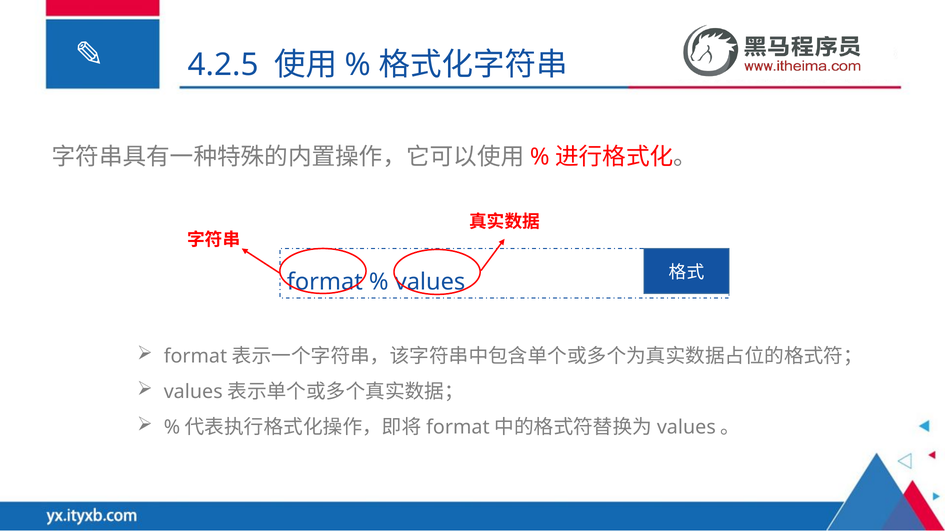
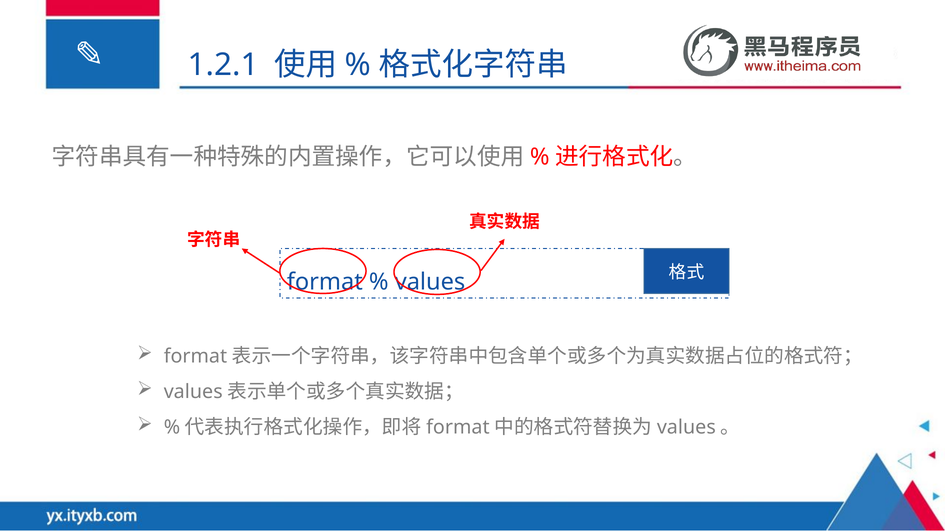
4.2.5: 4.2.5 -> 1.2.1
